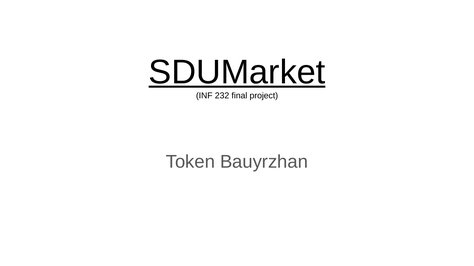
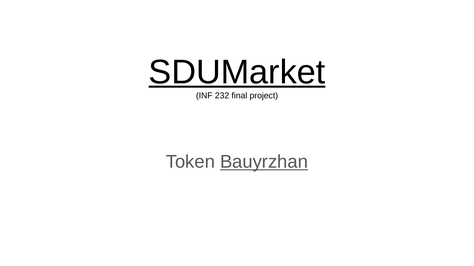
Bauyrzhan underline: none -> present
